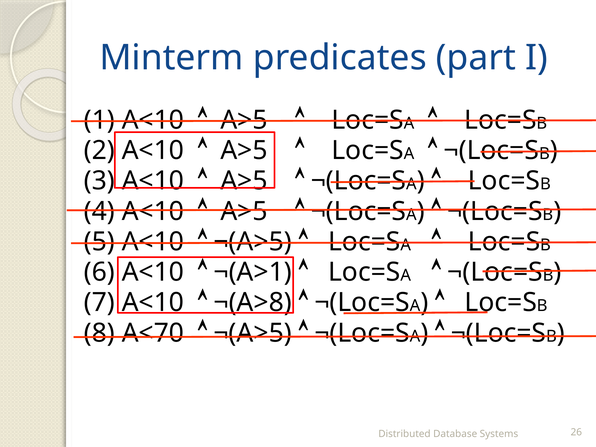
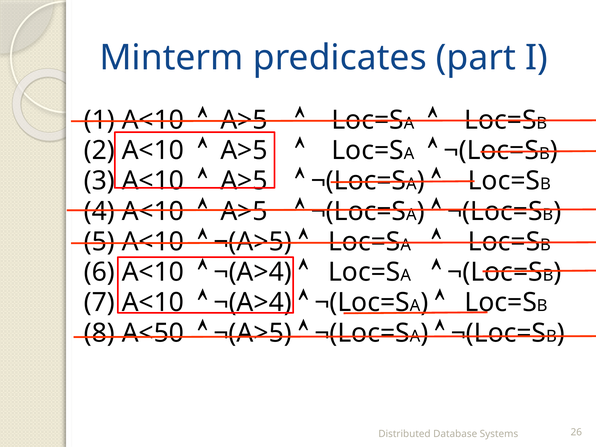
¬(A>1 at (253, 272): ¬(A>1 -> ¬(A>4
¬(A>8 at (253, 303): ¬(A>8 -> ¬(A>4
A<70: A<70 -> A<50
